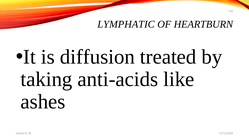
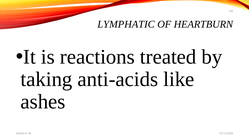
diffusion: diffusion -> reactions
